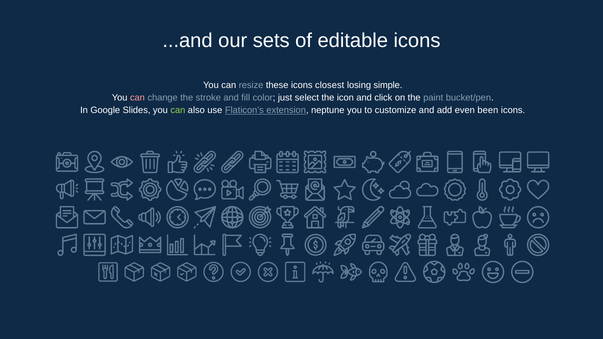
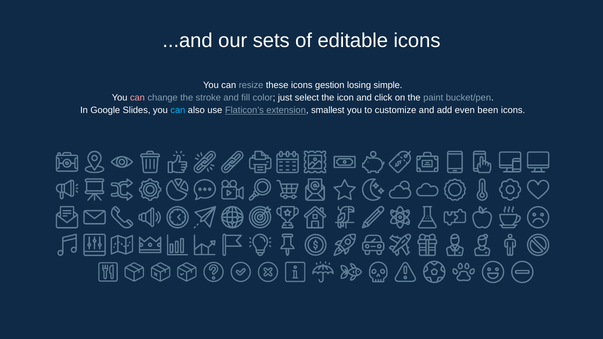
closest: closest -> gestion
can at (178, 111) colour: light green -> light blue
neptune: neptune -> smallest
